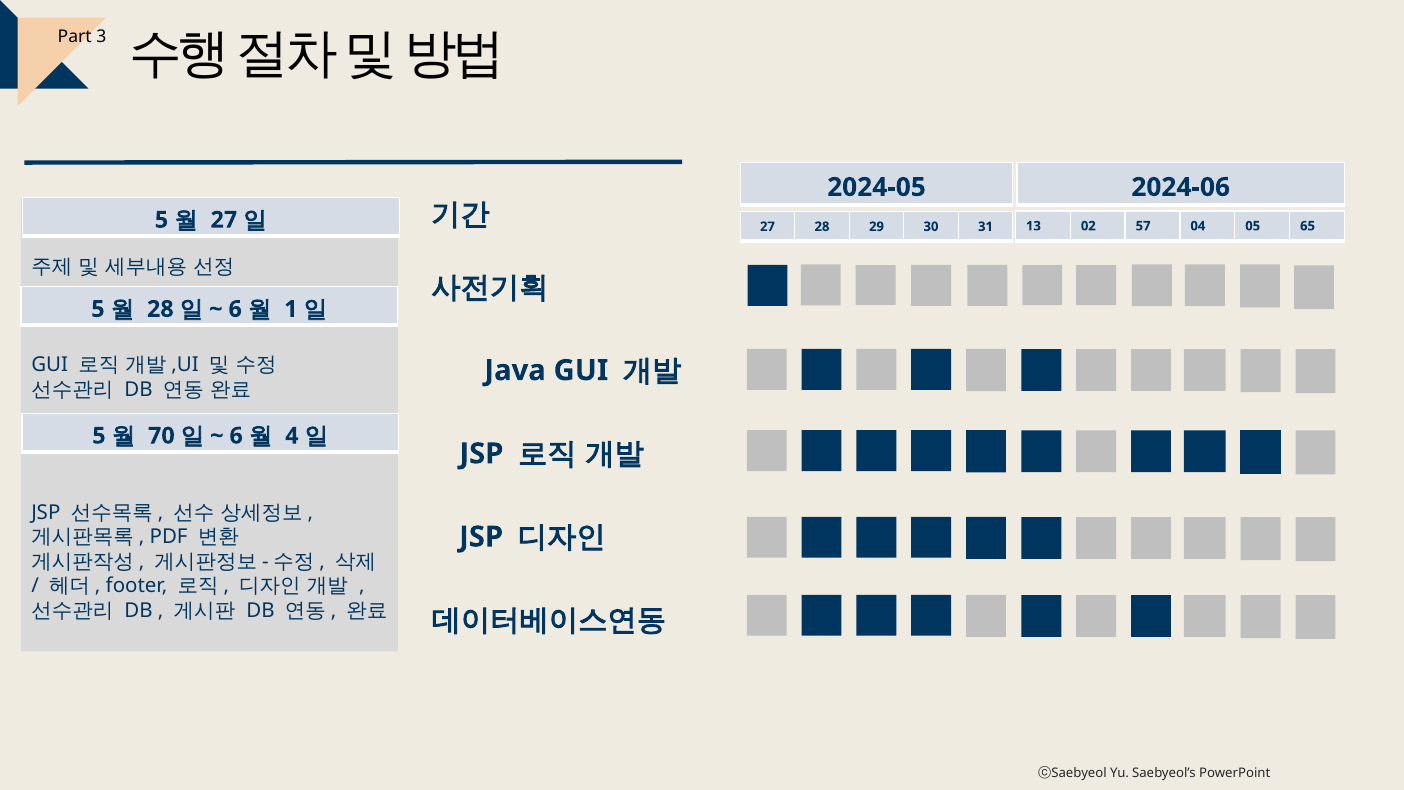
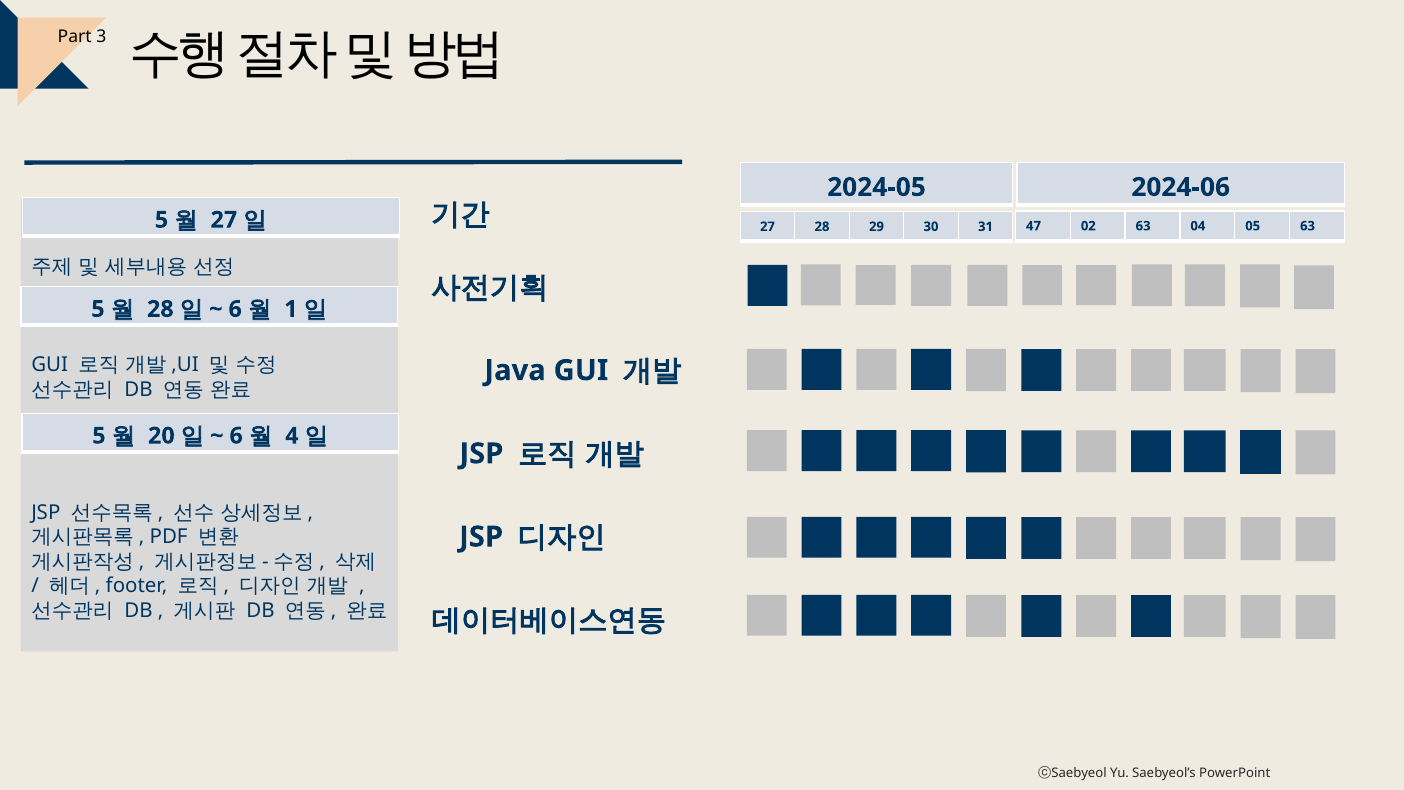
13: 13 -> 47
02 57: 57 -> 63
05 65: 65 -> 63
70: 70 -> 20
